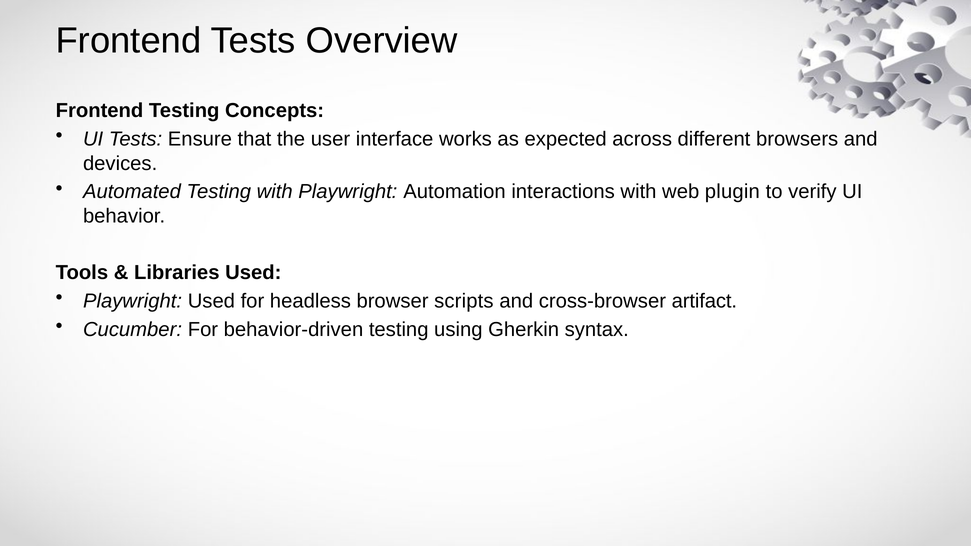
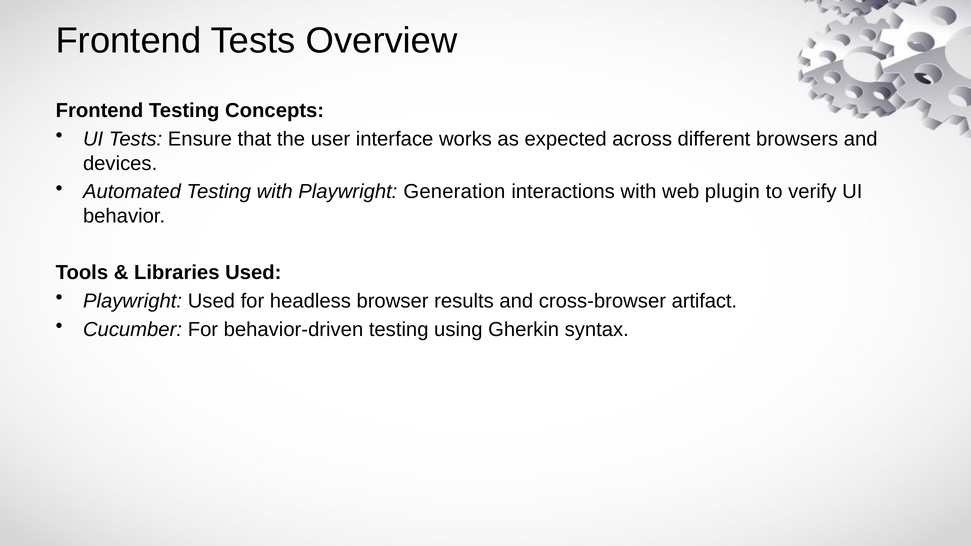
Automation: Automation -> Generation
scripts: scripts -> results
